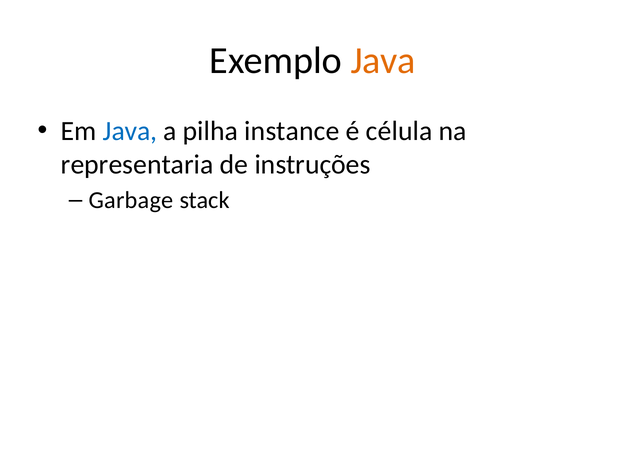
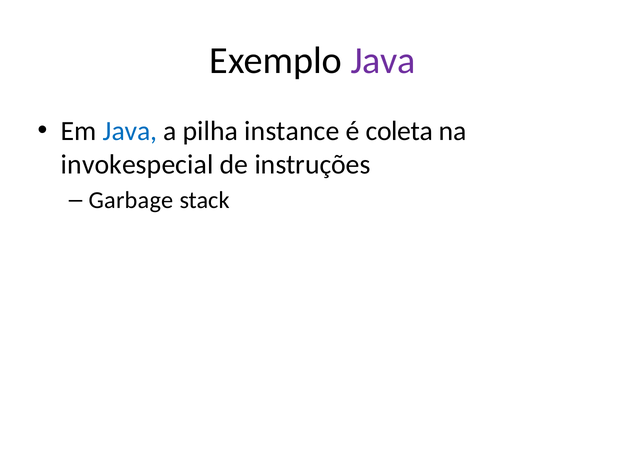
Java at (383, 61) colour: orange -> purple
célula: célula -> coleta
representaria: representaria -> invokespecial
